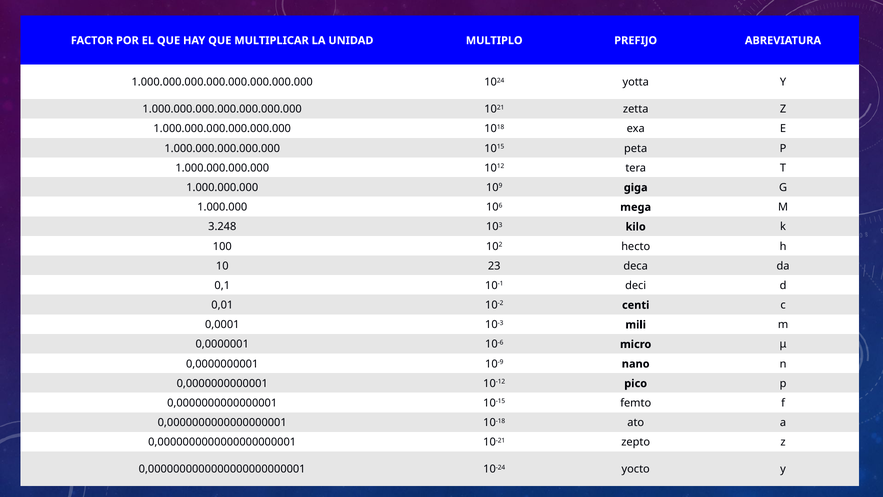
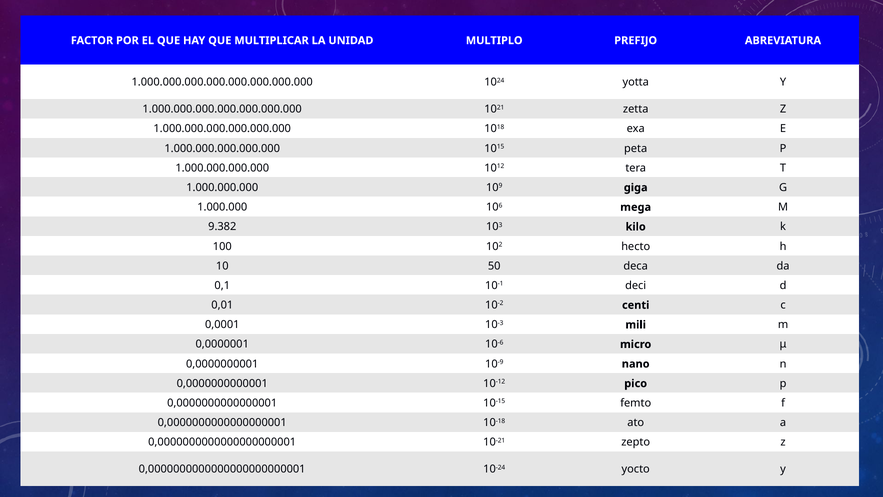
3.248: 3.248 -> 9.382
23: 23 -> 50
